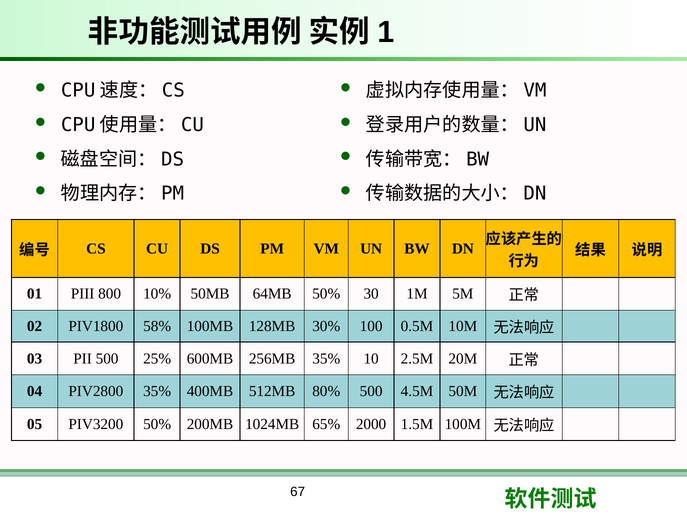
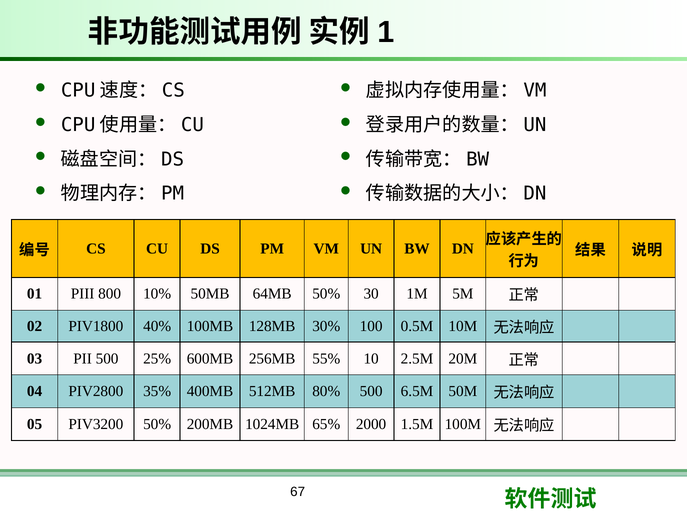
58%: 58% -> 40%
256MB 35%: 35% -> 55%
4.5M: 4.5M -> 6.5M
